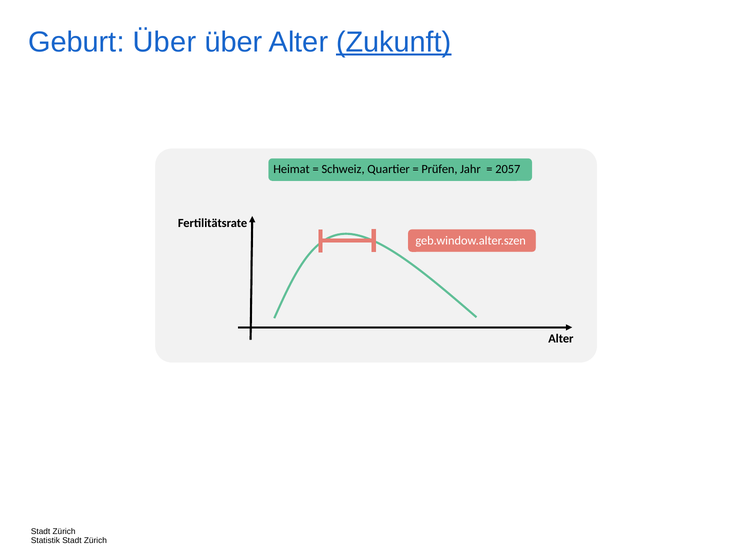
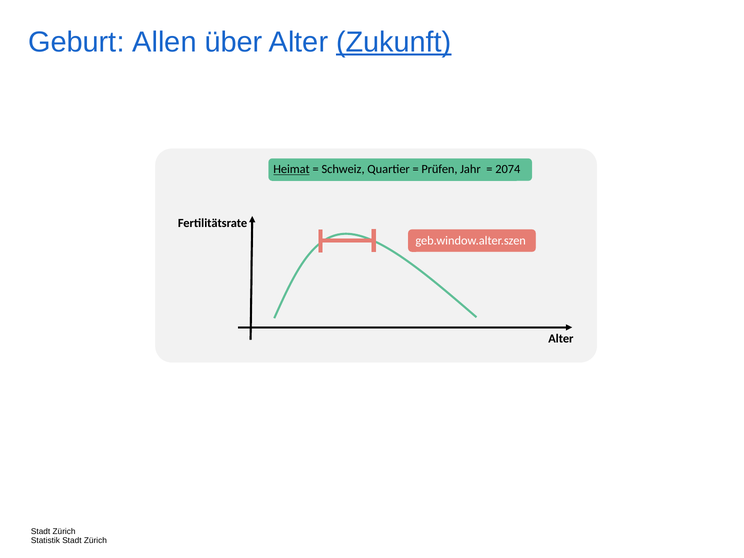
Geburt Über: Über -> Allen
Heimat underline: none -> present
2057: 2057 -> 2074
